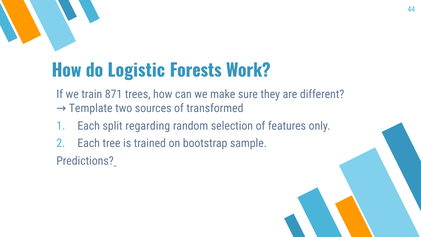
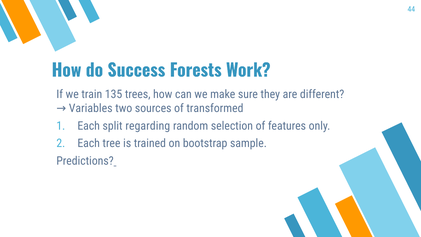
Logistic: Logistic -> Success
871: 871 -> 135
Template: Template -> Variables
